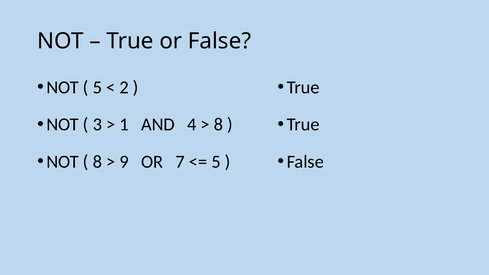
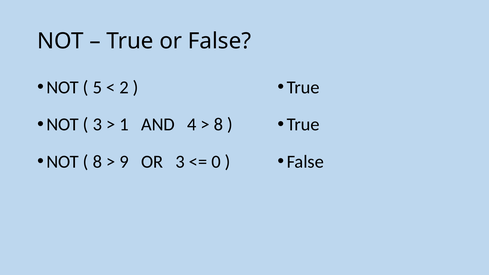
OR 7: 7 -> 3
5 at (216, 162): 5 -> 0
